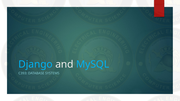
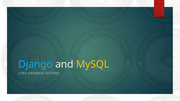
MySQL colour: light blue -> yellow
